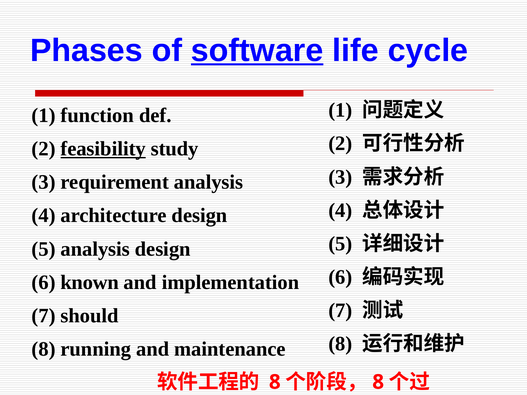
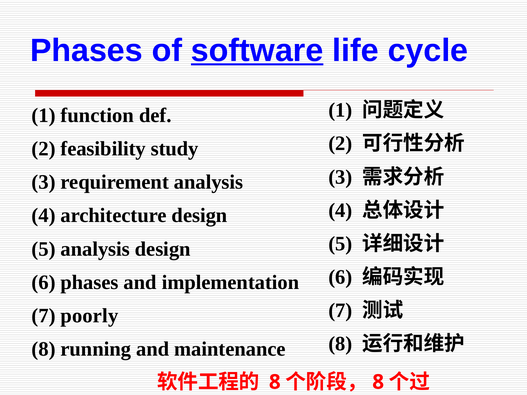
feasibility underline: present -> none
6 known: known -> phases
should: should -> poorly
